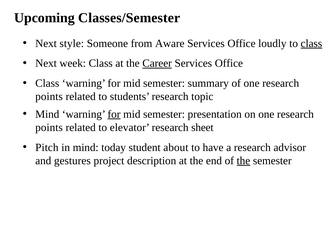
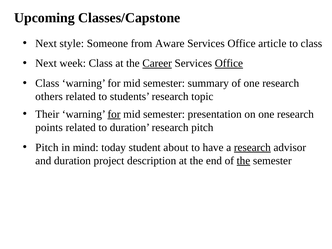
Classes/Semester: Classes/Semester -> Classes/Capstone
loudly: loudly -> article
class at (311, 43) underline: present -> none
Office at (229, 63) underline: none -> present
points at (49, 96): points -> others
Mind at (47, 114): Mind -> Their
to elevator: elevator -> duration
research sheet: sheet -> pitch
research at (252, 147) underline: none -> present
and gestures: gestures -> duration
